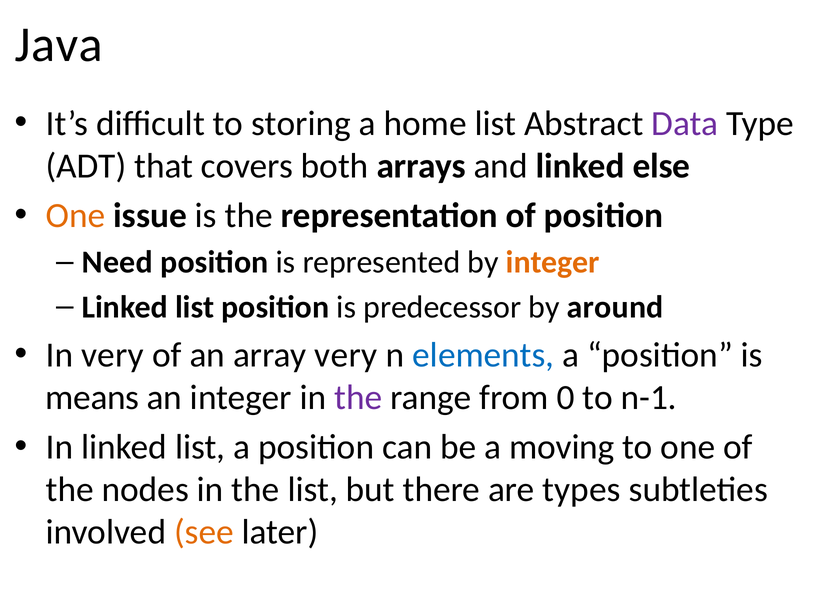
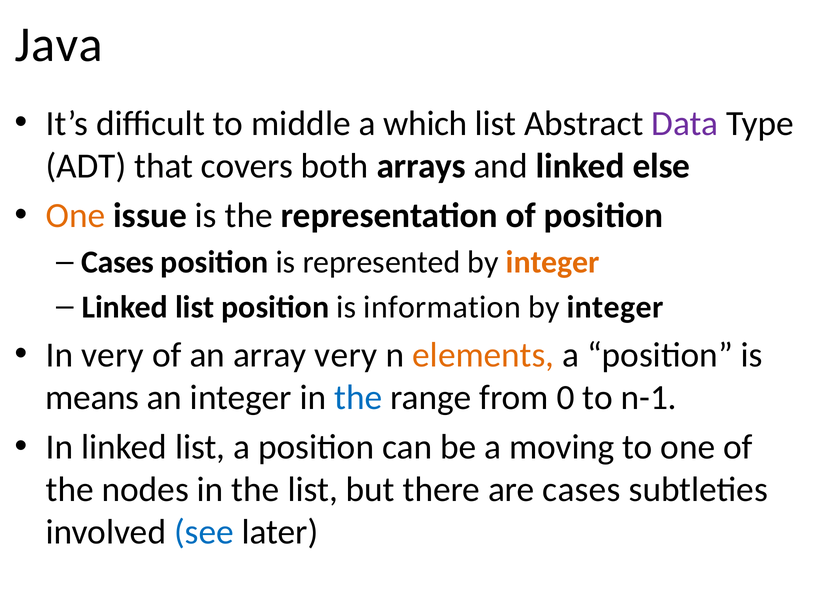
storing: storing -> middle
home: home -> which
Need at (117, 263): Need -> Cases
predecessor: predecessor -> information
around at (615, 307): around -> integer
elements colour: blue -> orange
the at (358, 398) colour: purple -> blue
are types: types -> cases
see colour: orange -> blue
